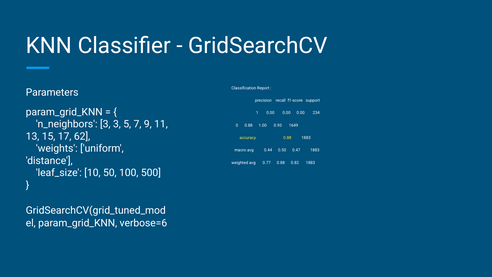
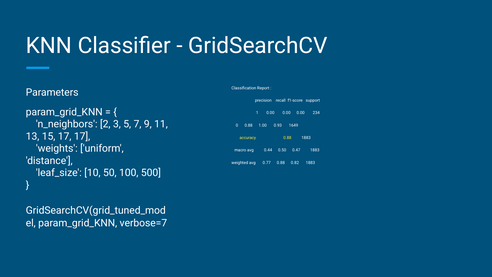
n_neighbors 3: 3 -> 2
17 62: 62 -> 17
verbose=6: verbose=6 -> verbose=7
